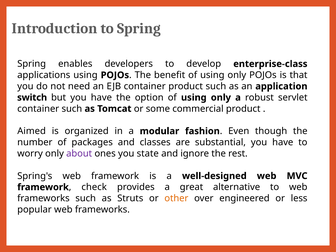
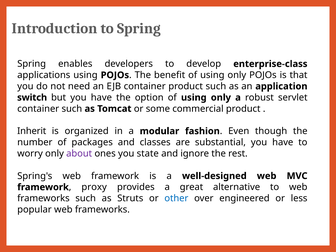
Aimed: Aimed -> Inherit
check: check -> proxy
other colour: orange -> blue
